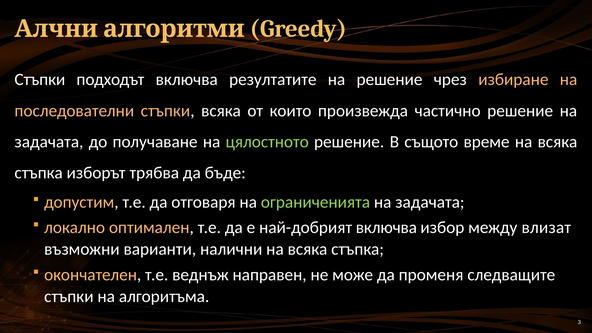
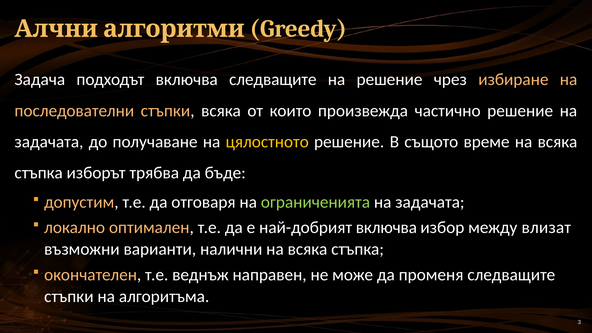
Стъпки at (40, 80): Стъпки -> Задача
включва резултатите: резултатите -> следващите
цялостното colour: light green -> yellow
